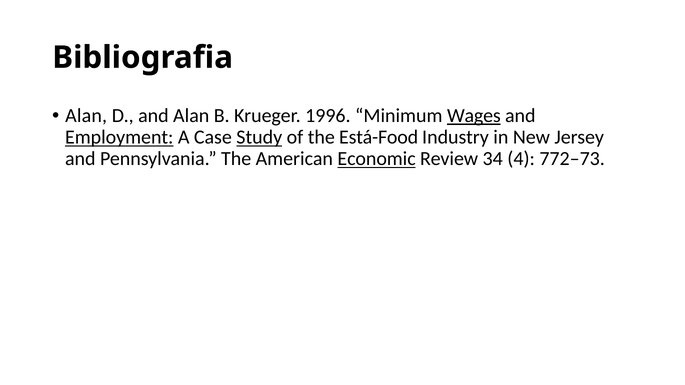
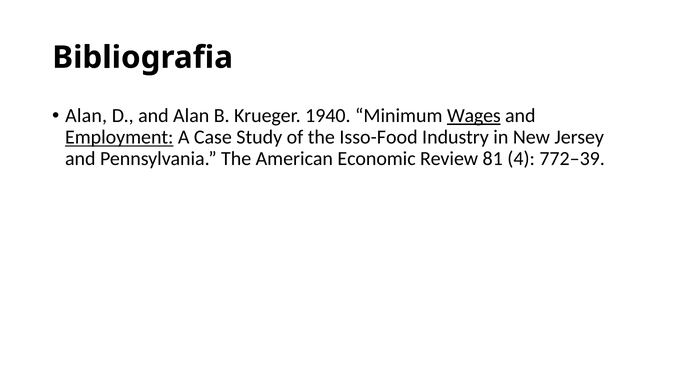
1996: 1996 -> 1940
Study underline: present -> none
Está-Food: Está-Food -> Isso-Food
Economic underline: present -> none
34: 34 -> 81
772–73: 772–73 -> 772–39
